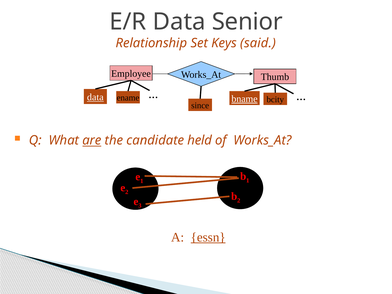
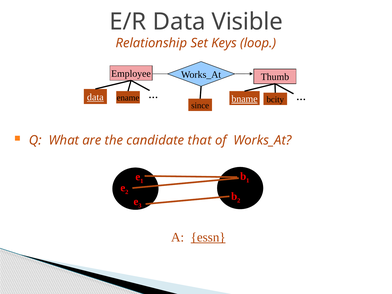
Senior: Senior -> Visible
said: said -> loop
are underline: present -> none
held: held -> that
